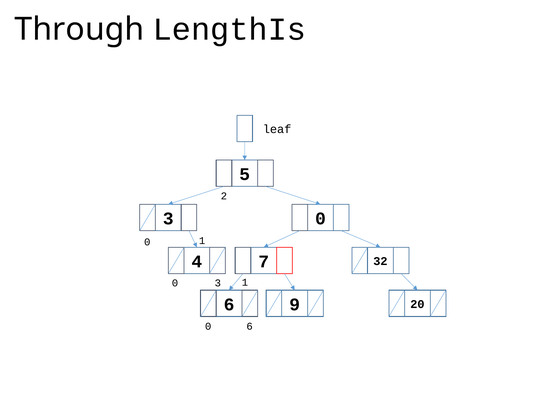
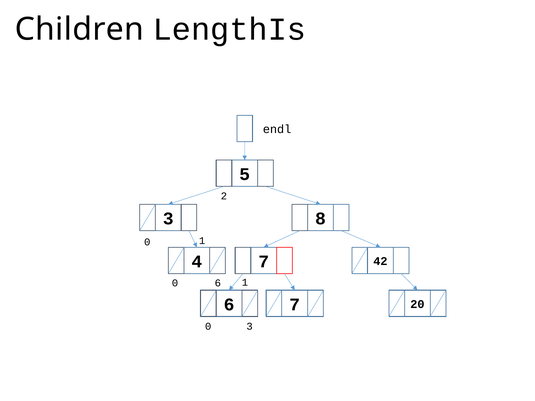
Through: Through -> Children
leaf: leaf -> endl
3 0: 0 -> 8
32: 32 -> 42
0 3: 3 -> 6
6 9: 9 -> 7
0 6: 6 -> 3
